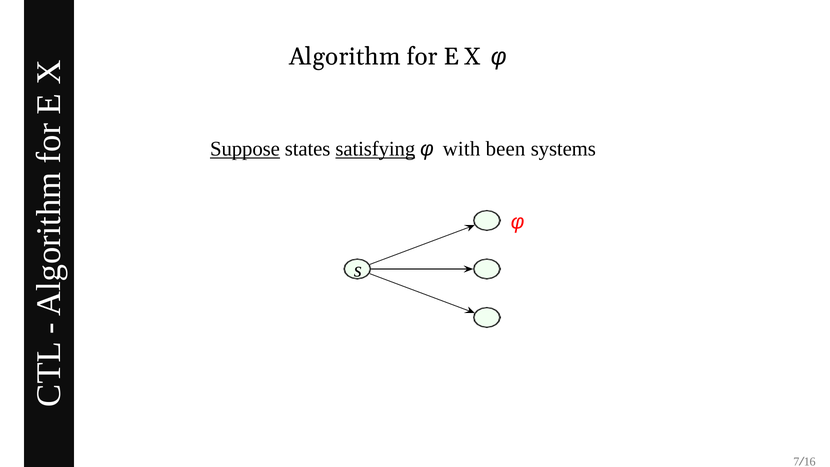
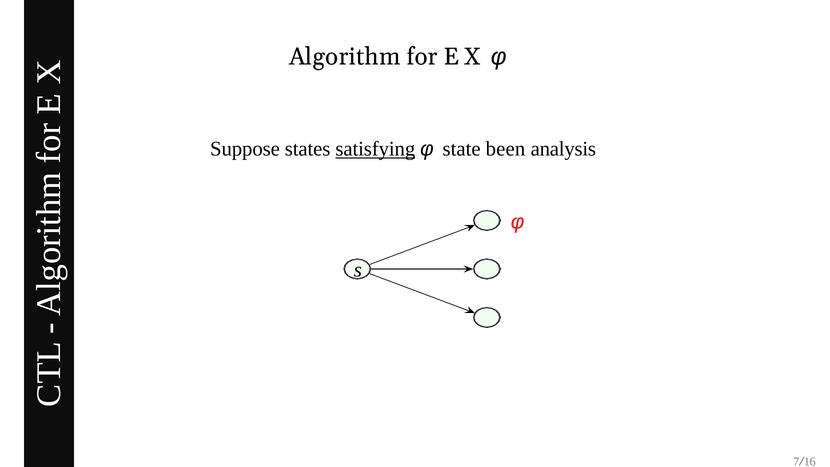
Suppose underline: present -> none
with: with -> state
systems: systems -> analysis
